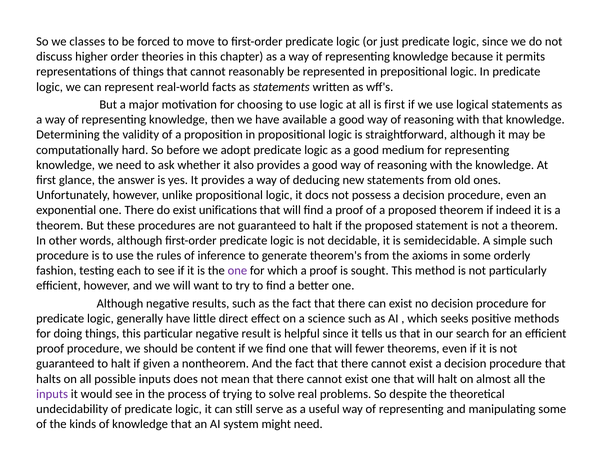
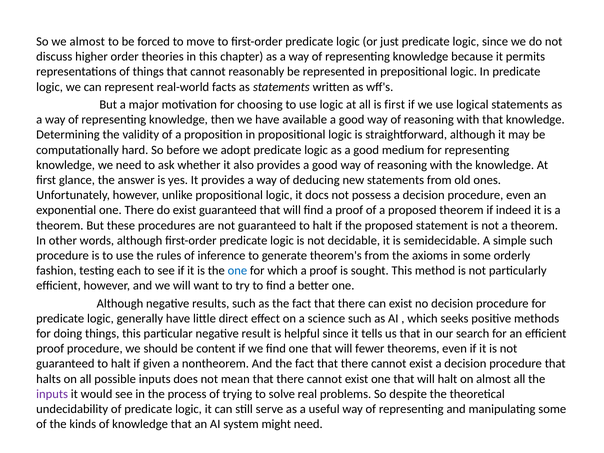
we classes: classes -> almost
exist unifications: unifications -> guaranteed
one at (237, 271) colour: purple -> blue
